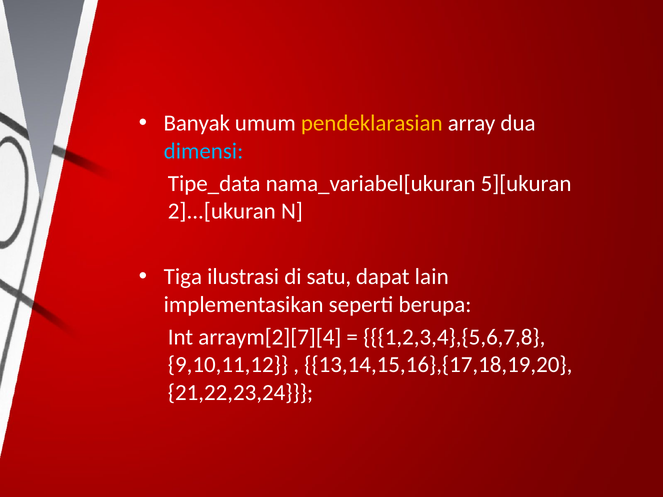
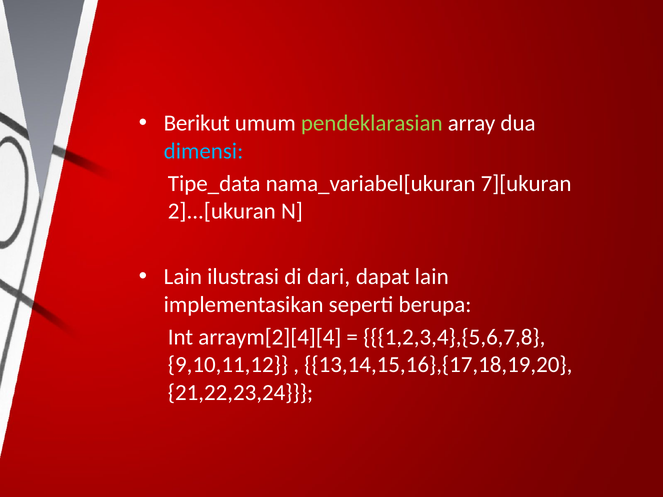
Banyak: Banyak -> Berikut
pendeklarasian colour: yellow -> light green
5][ukuran: 5][ukuran -> 7][ukuran
Tiga at (183, 277): Tiga -> Lain
satu: satu -> dari
arraym[2][7][4: arraym[2][7][4 -> arraym[2][4][4
